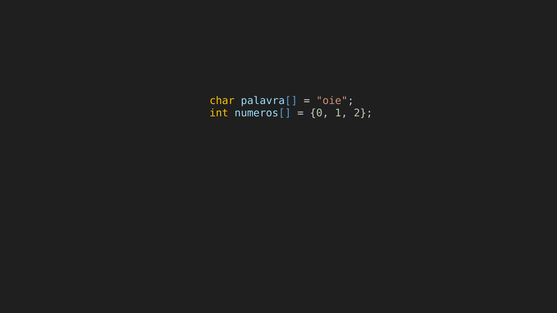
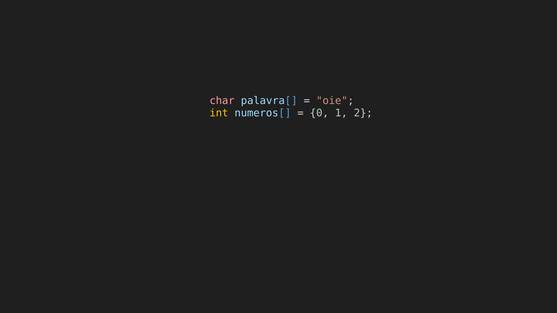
char colour: yellow -> pink
